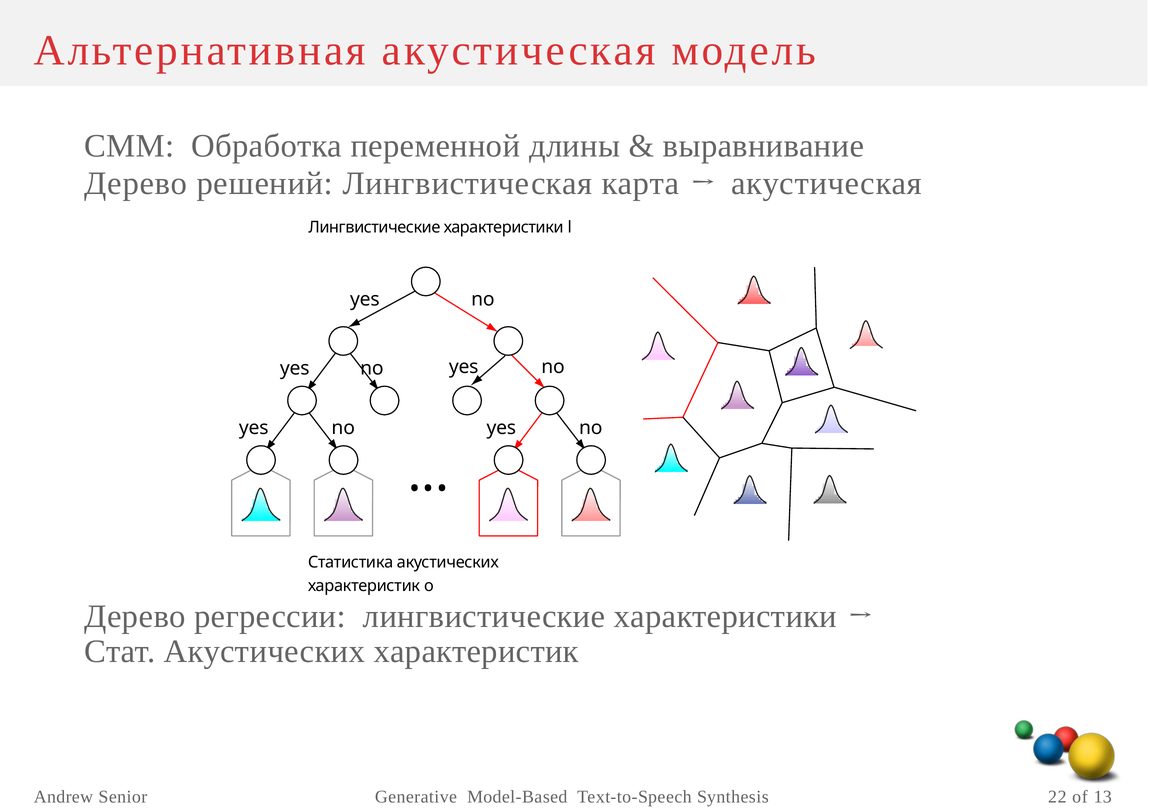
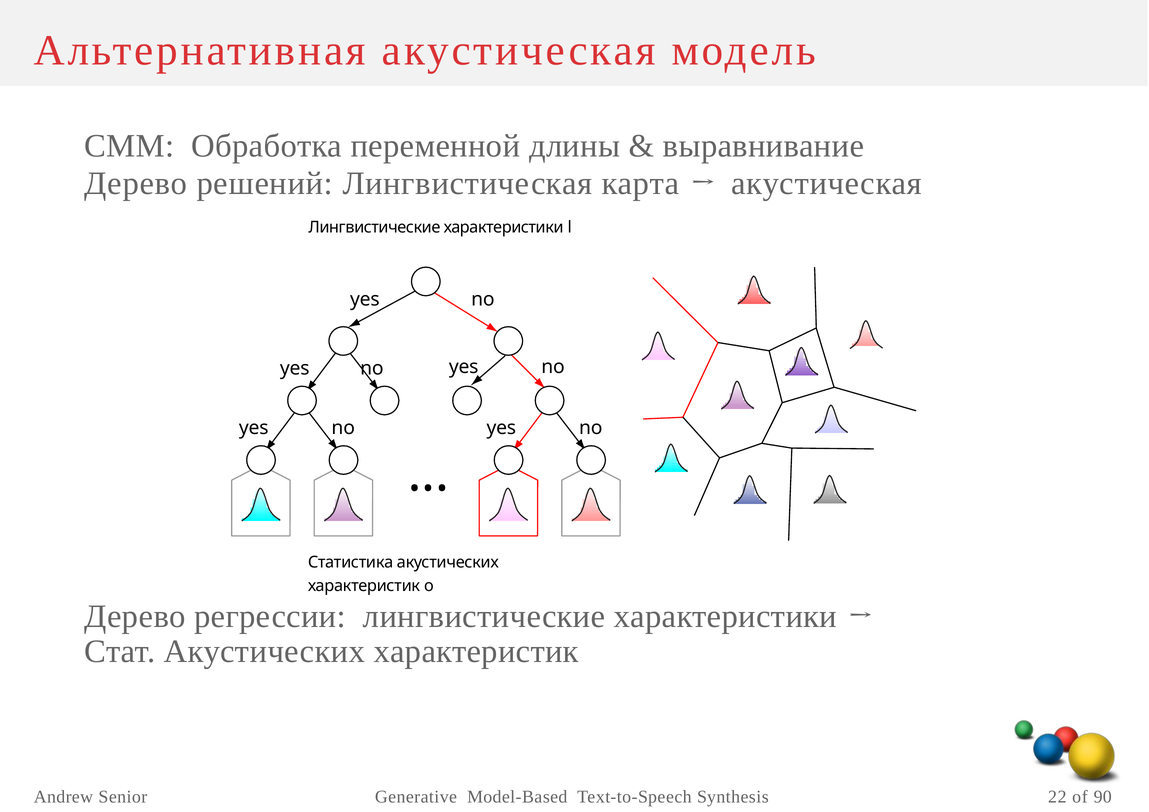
13: 13 -> 90
